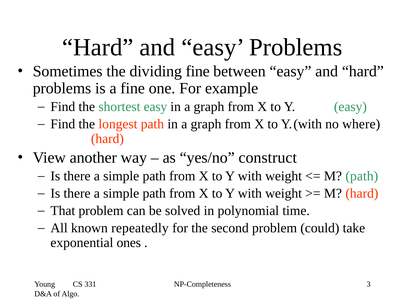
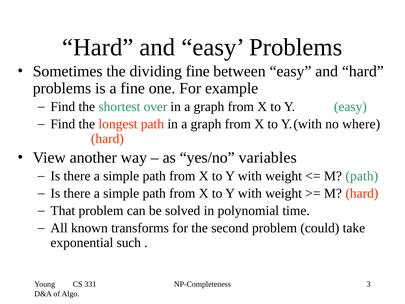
shortest easy: easy -> over
construct: construct -> variables
repeatedly: repeatedly -> transforms
ones: ones -> such
